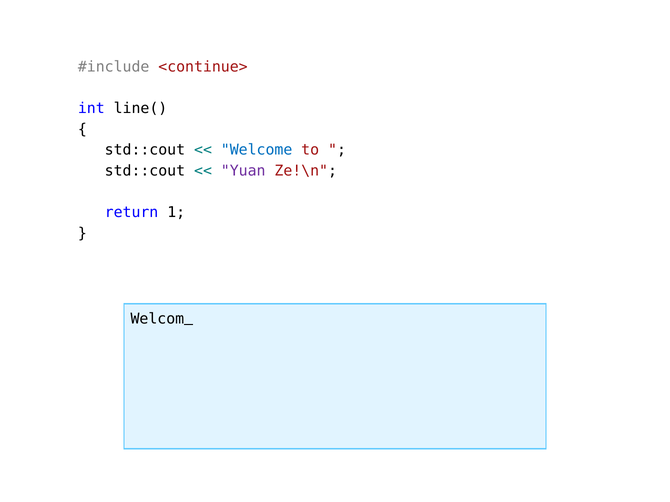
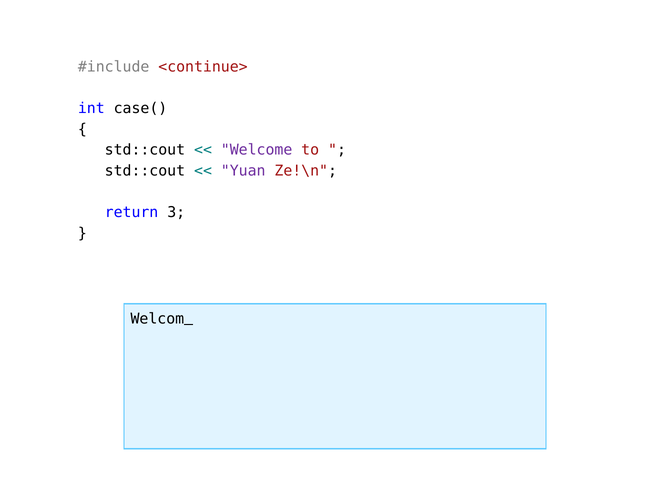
line(: line( -> case(
Welcome colour: blue -> purple
1: 1 -> 3
